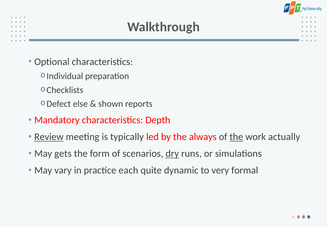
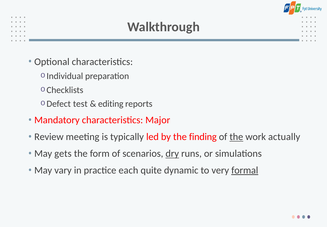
else: else -> test
shown: shown -> editing
Depth: Depth -> Major
Review underline: present -> none
always: always -> finding
formal underline: none -> present
